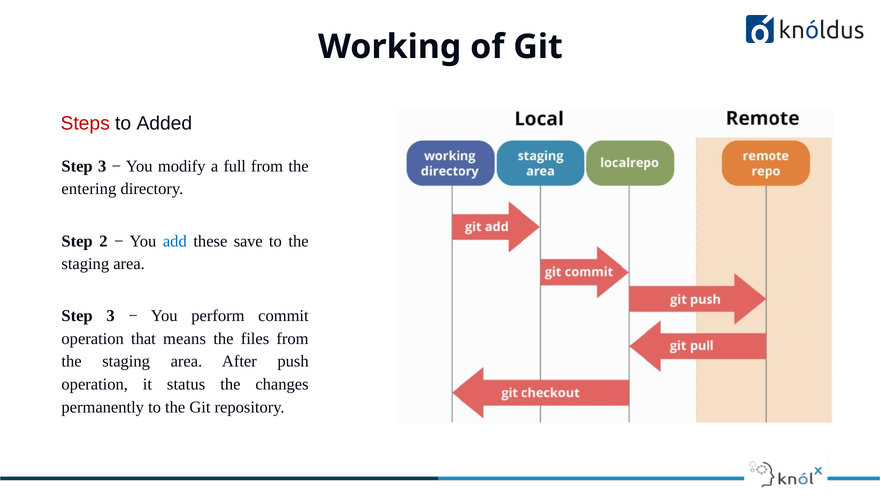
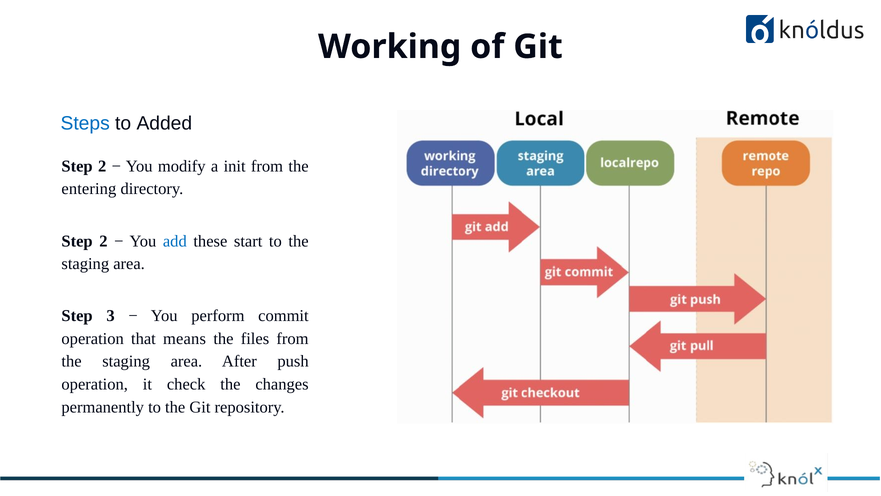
Steps colour: red -> blue
3 at (102, 166): 3 -> 2
full: full -> init
save: save -> start
status: status -> check
